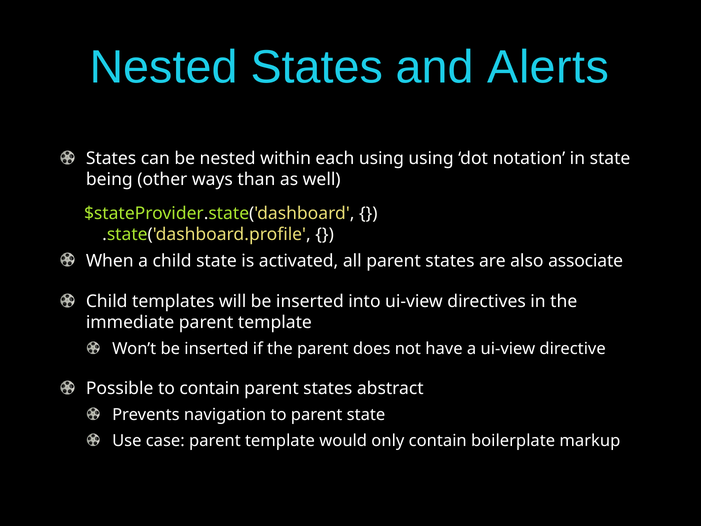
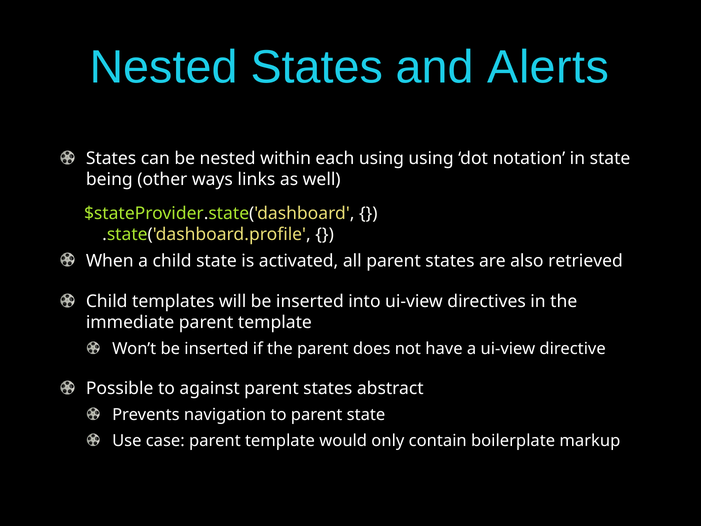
than: than -> links
associate: associate -> retrieved
to contain: contain -> against
